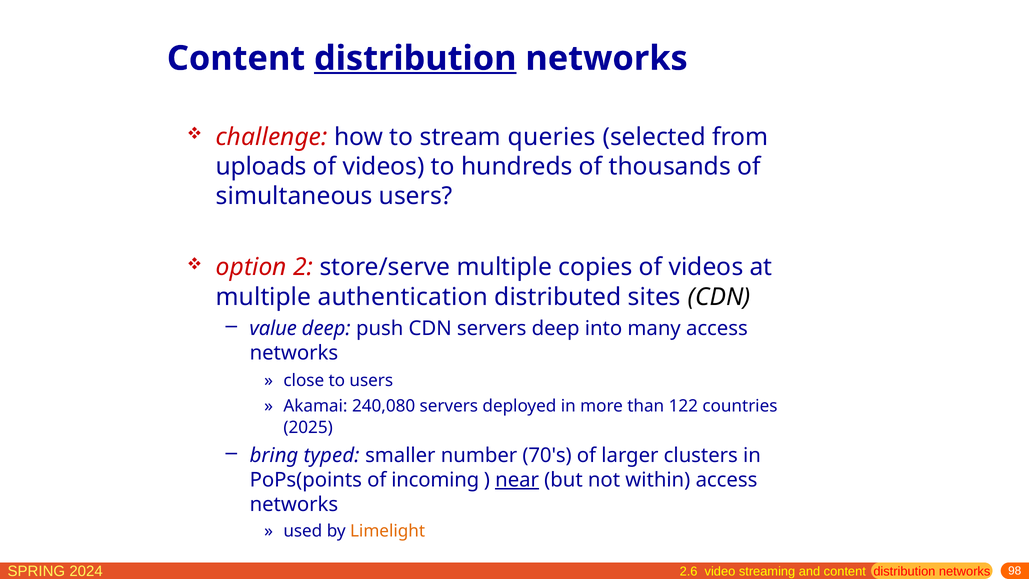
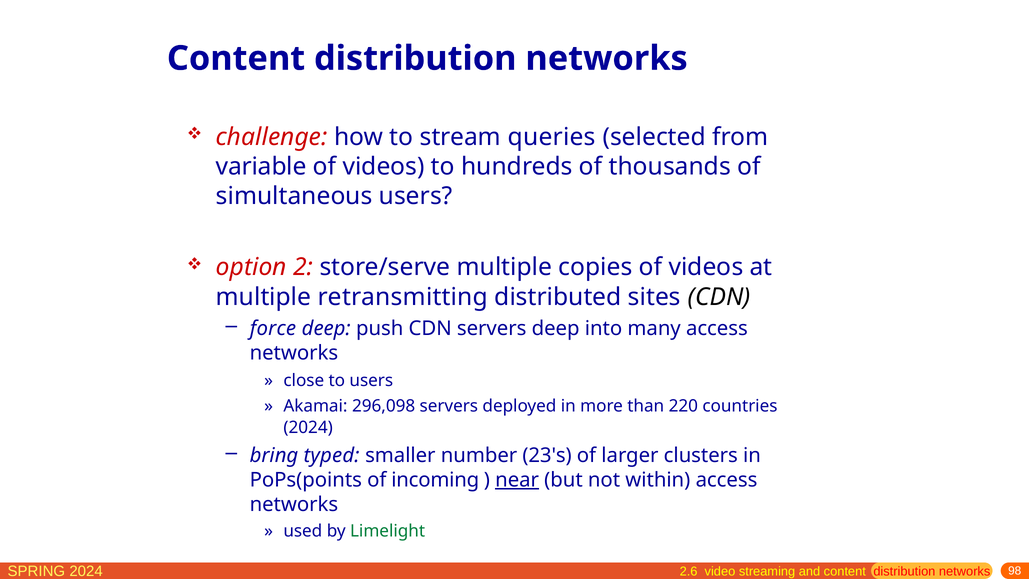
distribution at (415, 58) underline: present -> none
uploads: uploads -> variable
authentication: authentication -> retransmitting
value: value -> force
240,080: 240,080 -> 296,098
122: 122 -> 220
2025 at (308, 428): 2025 -> 2024
70's: 70's -> 23's
Limelight colour: orange -> green
